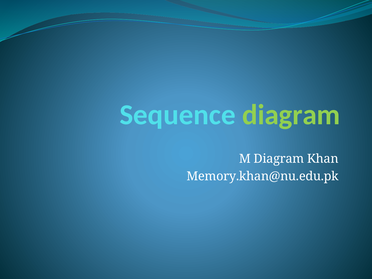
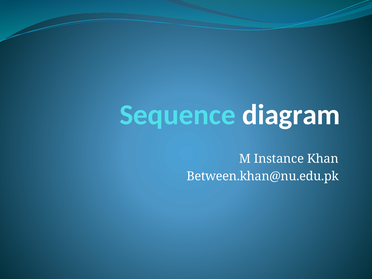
diagram at (291, 115) colour: light green -> white
M Diagram: Diagram -> Instance
Memory.khan@nu.edu.pk: Memory.khan@nu.edu.pk -> Between.khan@nu.edu.pk
